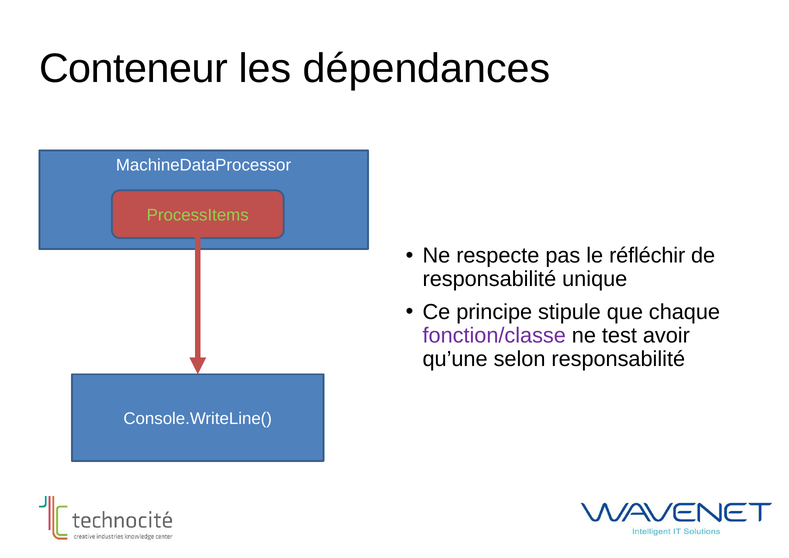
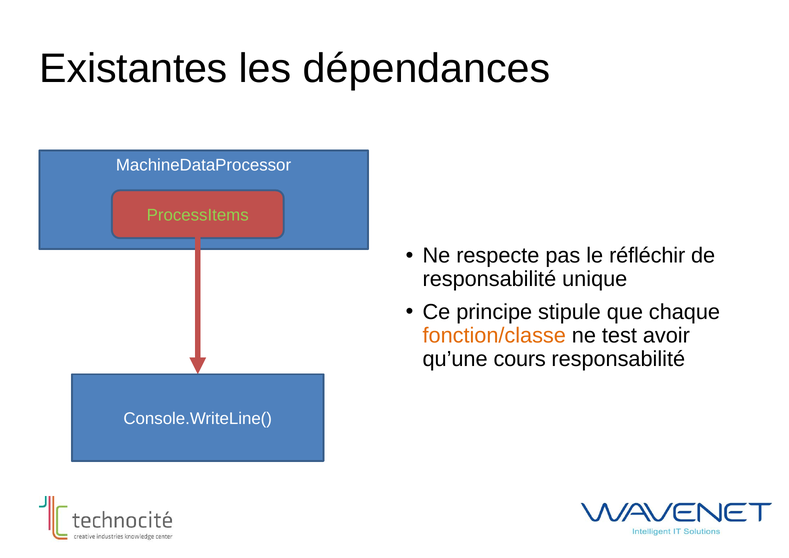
Conteneur: Conteneur -> Existantes
fonction/classe colour: purple -> orange
selon: selon -> cours
